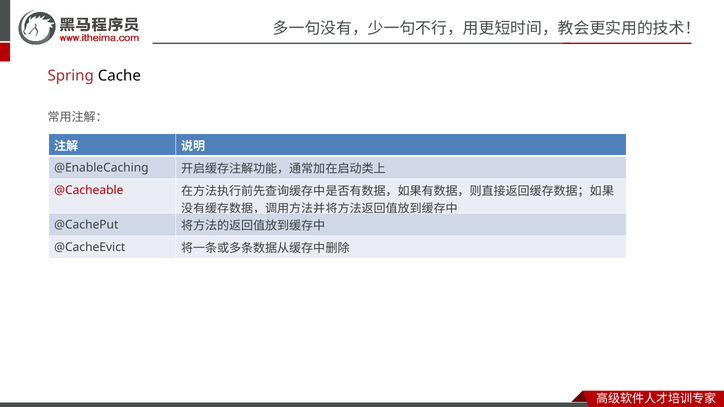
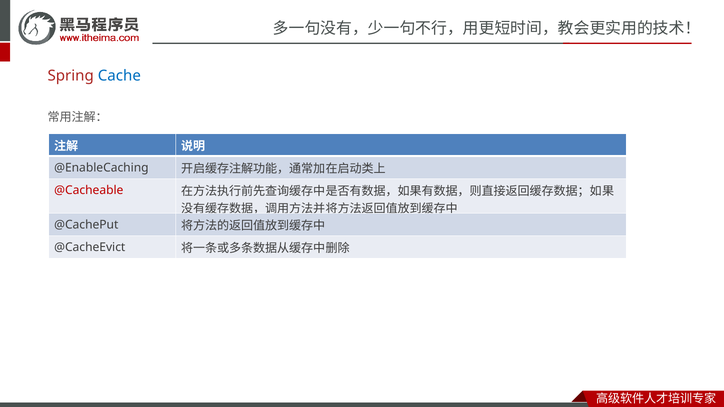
Cache colour: black -> blue
